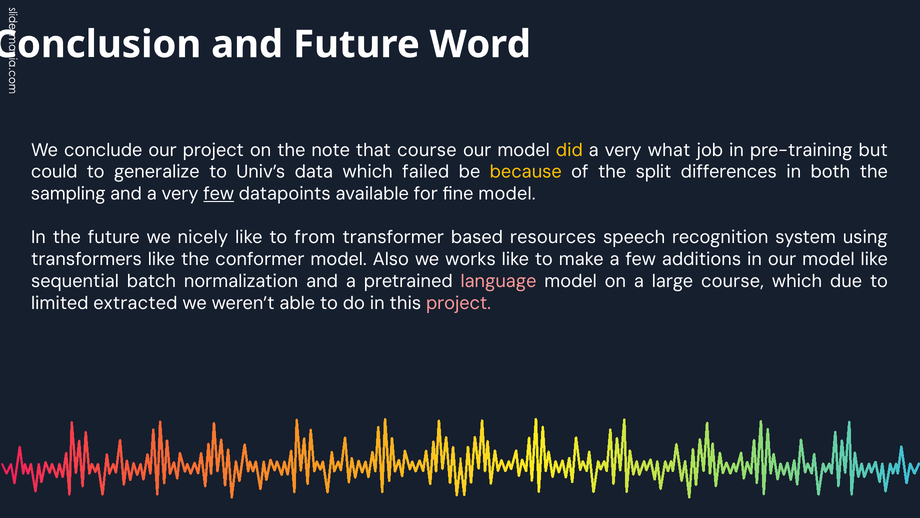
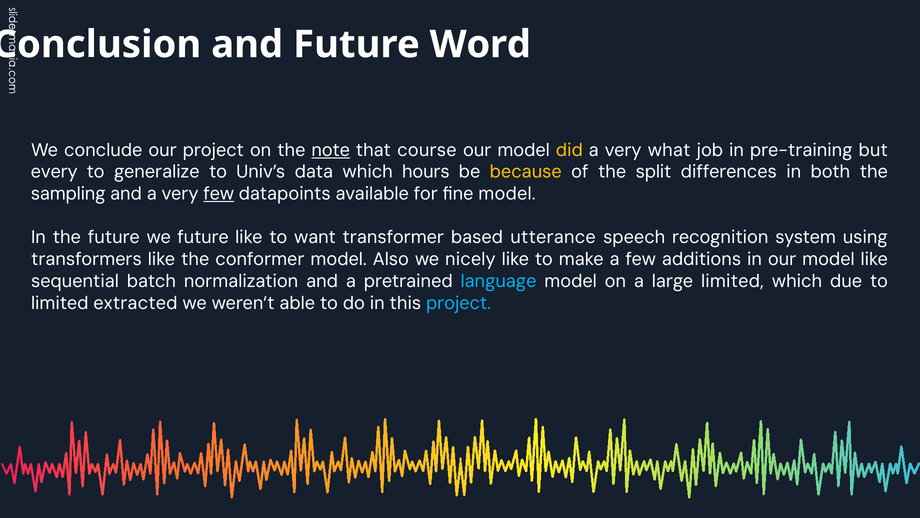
note underline: none -> present
could: could -> every
failed: failed -> hours
we nicely: nicely -> future
from: from -> want
resources: resources -> utterance
works: works -> nicely
language colour: pink -> light blue
large course: course -> limited
project at (458, 303) colour: pink -> light blue
